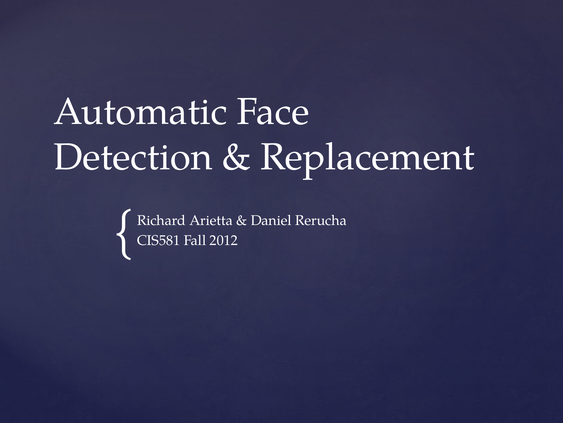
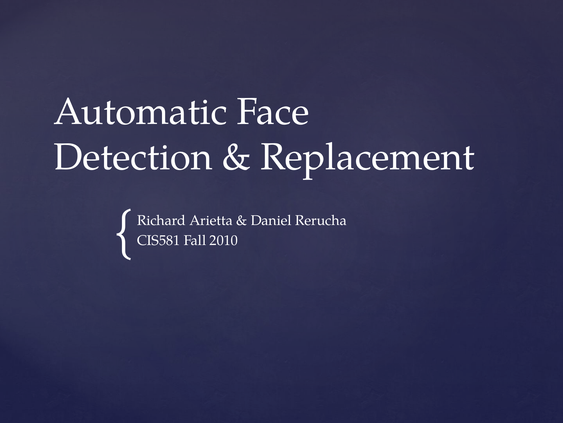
2012: 2012 -> 2010
